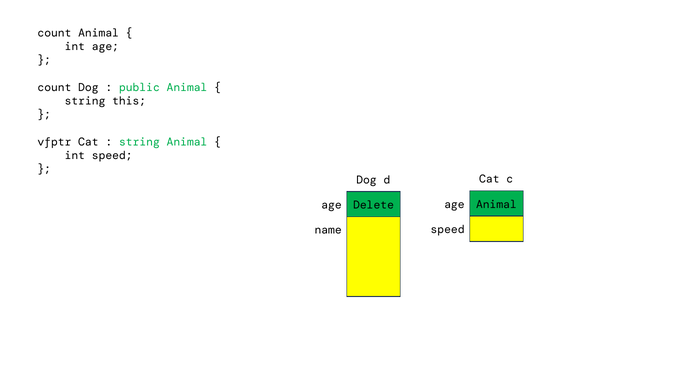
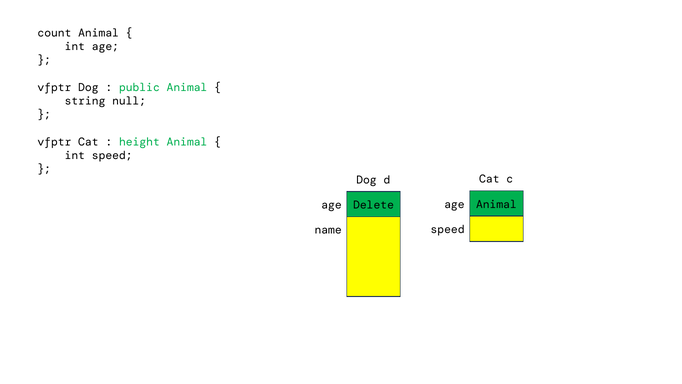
count at (54, 87): count -> vfptr
this: this -> null
string at (139, 142): string -> height
